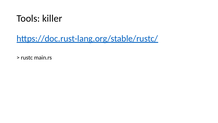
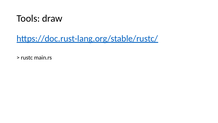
killer: killer -> draw
